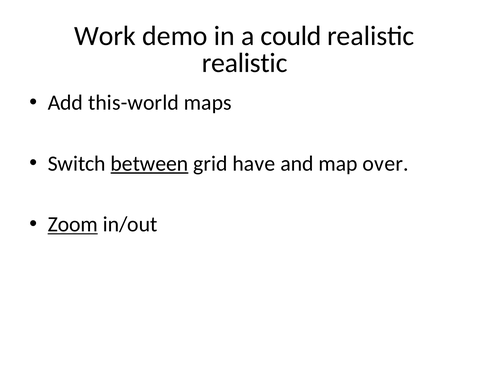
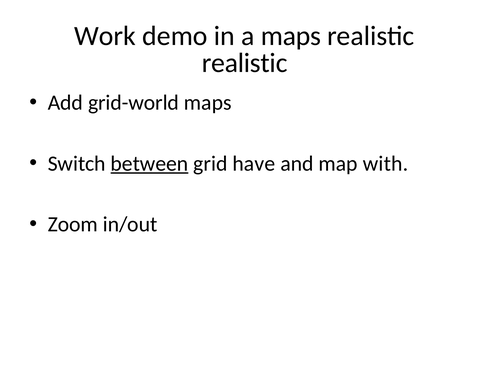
a could: could -> maps
this-world: this-world -> grid-world
over: over -> with
Zoom underline: present -> none
